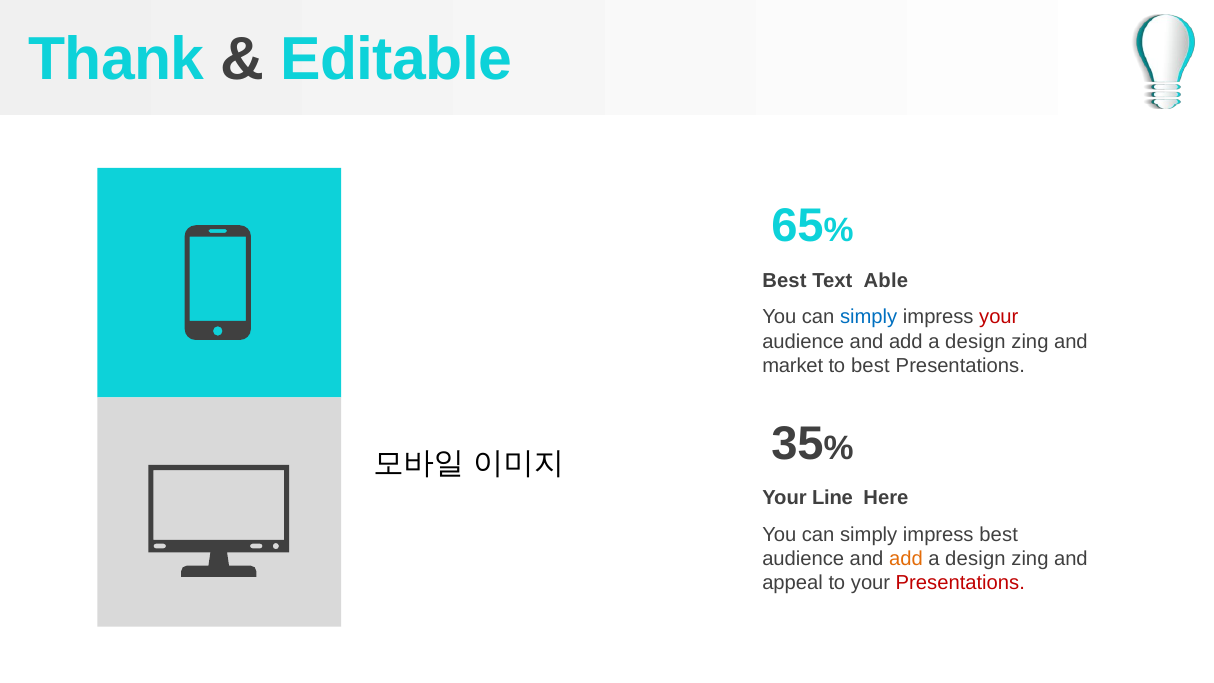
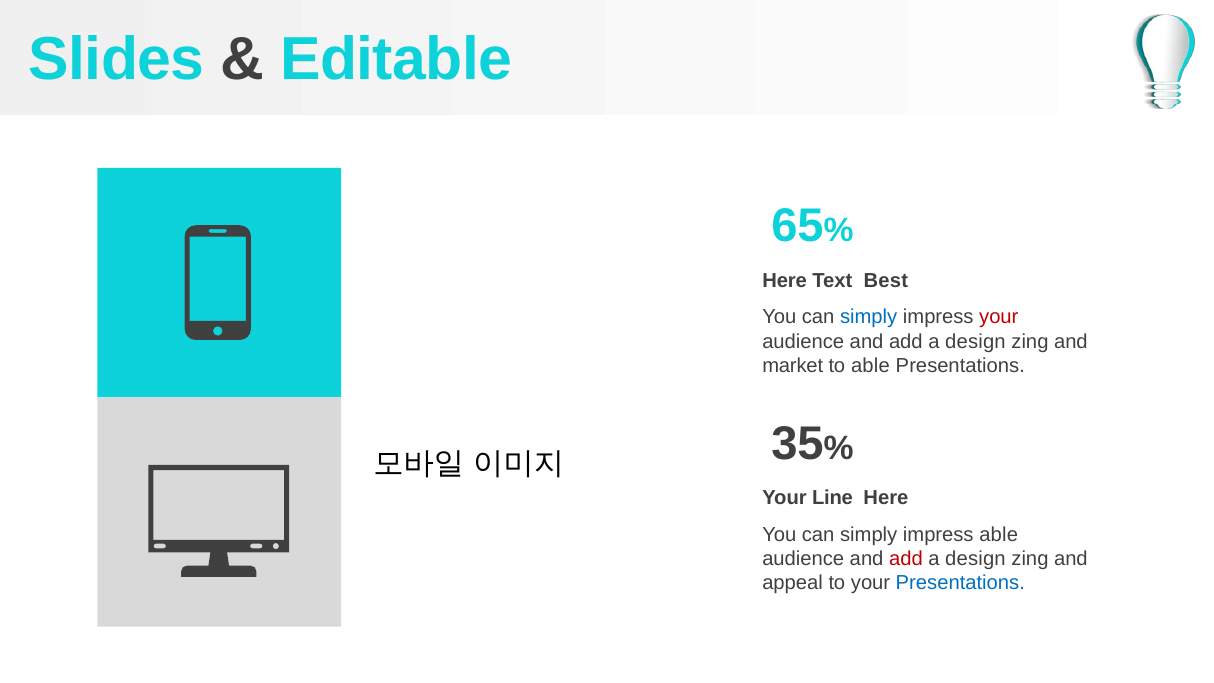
Thank: Thank -> Slides
Best at (784, 280): Best -> Here
Able: Able -> Best
to best: best -> able
impress best: best -> able
add at (906, 559) colour: orange -> red
Presentations at (960, 583) colour: red -> blue
